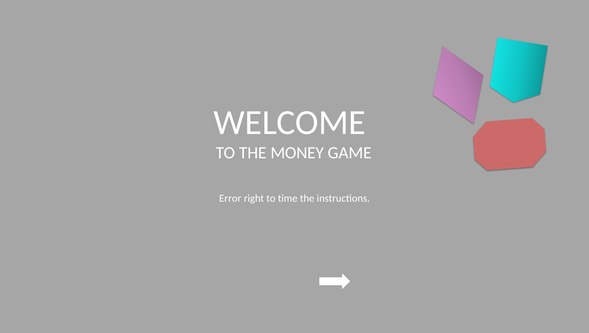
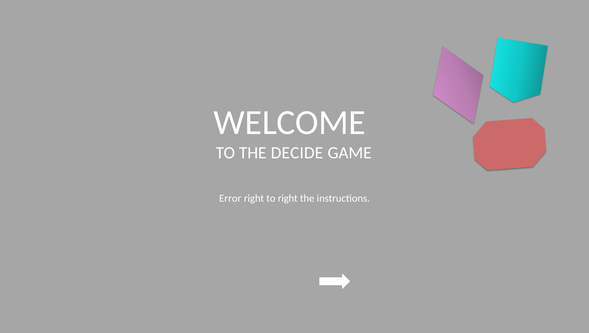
MONEY: MONEY -> DECIDE
to time: time -> right
